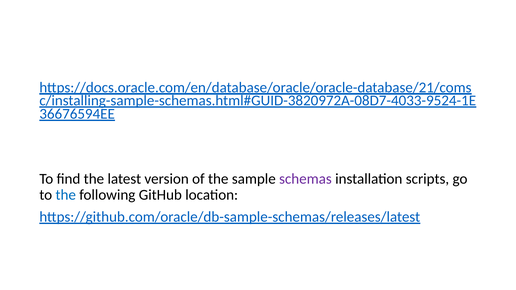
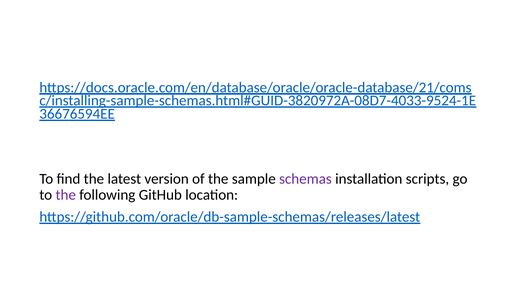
the at (66, 195) colour: blue -> purple
